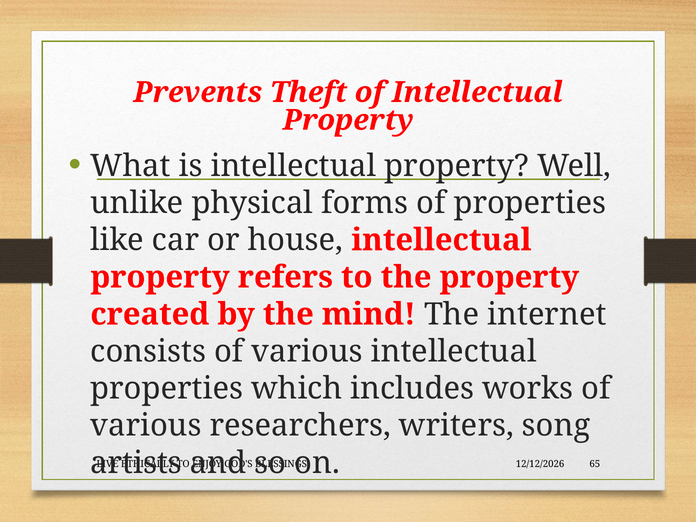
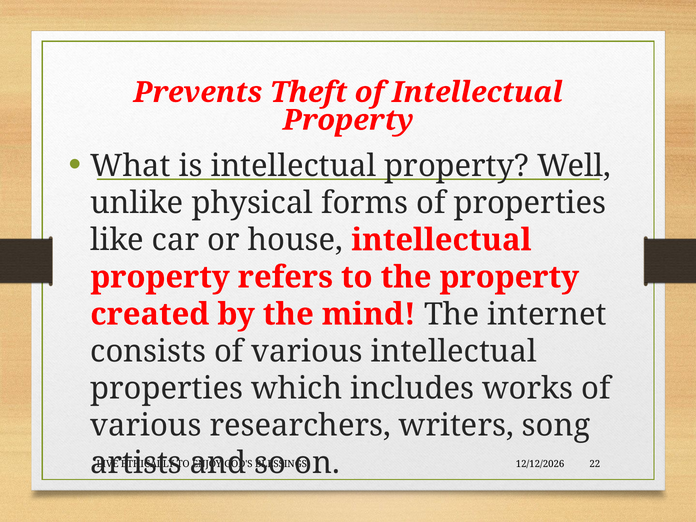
65: 65 -> 22
